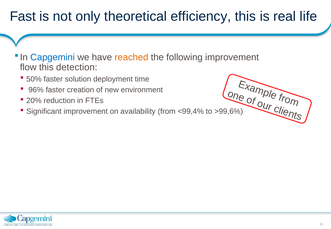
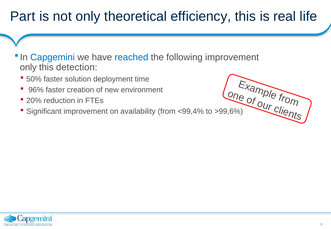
Fast: Fast -> Part
reached colour: orange -> blue
flow at (28, 67): flow -> only
